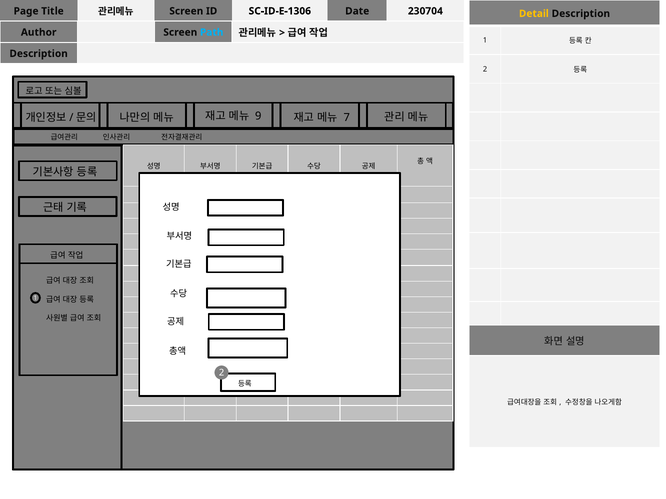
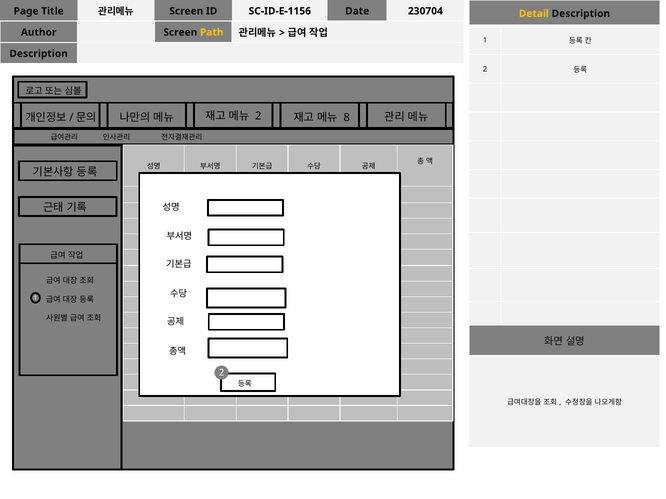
SC-ID-E-1306: SC-ID-E-1306 -> SC-ID-E-1156
Path colour: light blue -> yellow
9 at (258, 116): 9 -> 2
7: 7 -> 8
